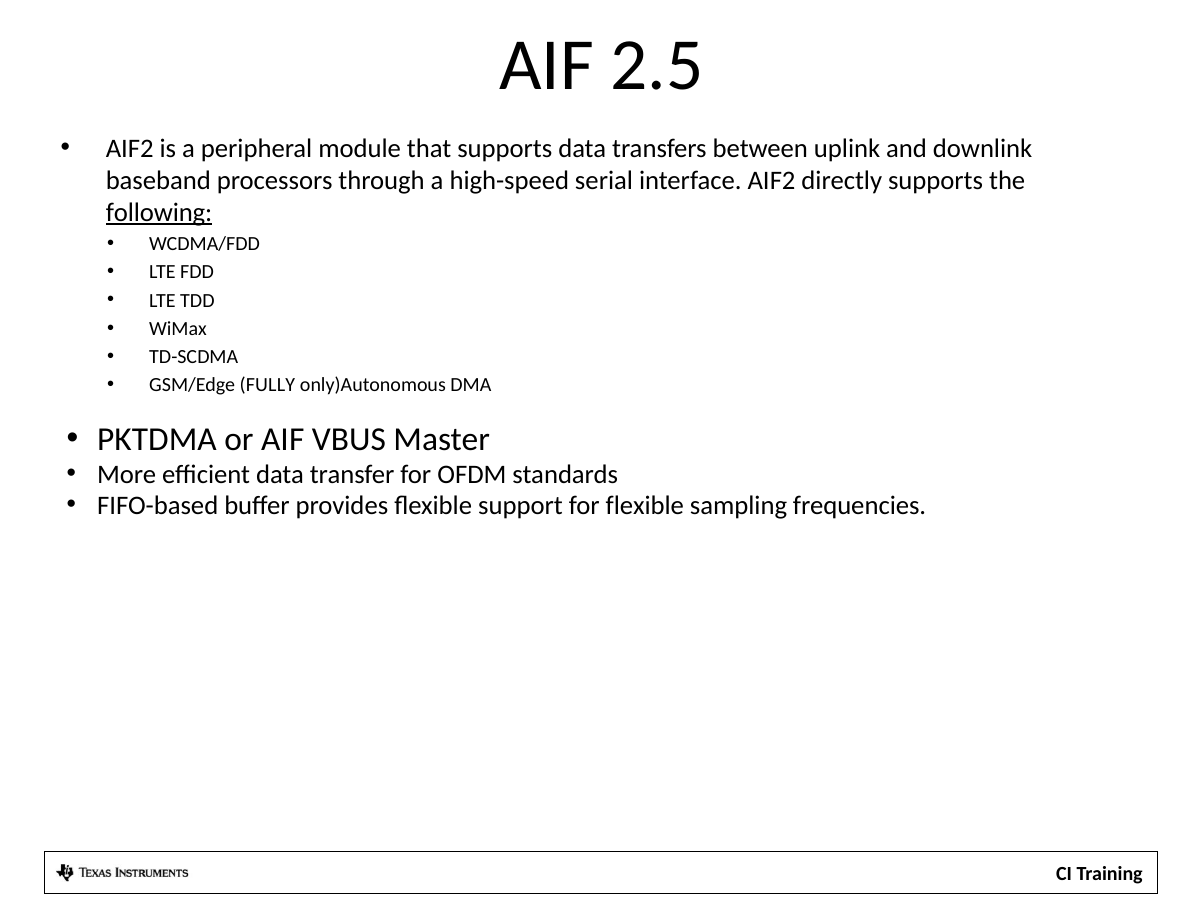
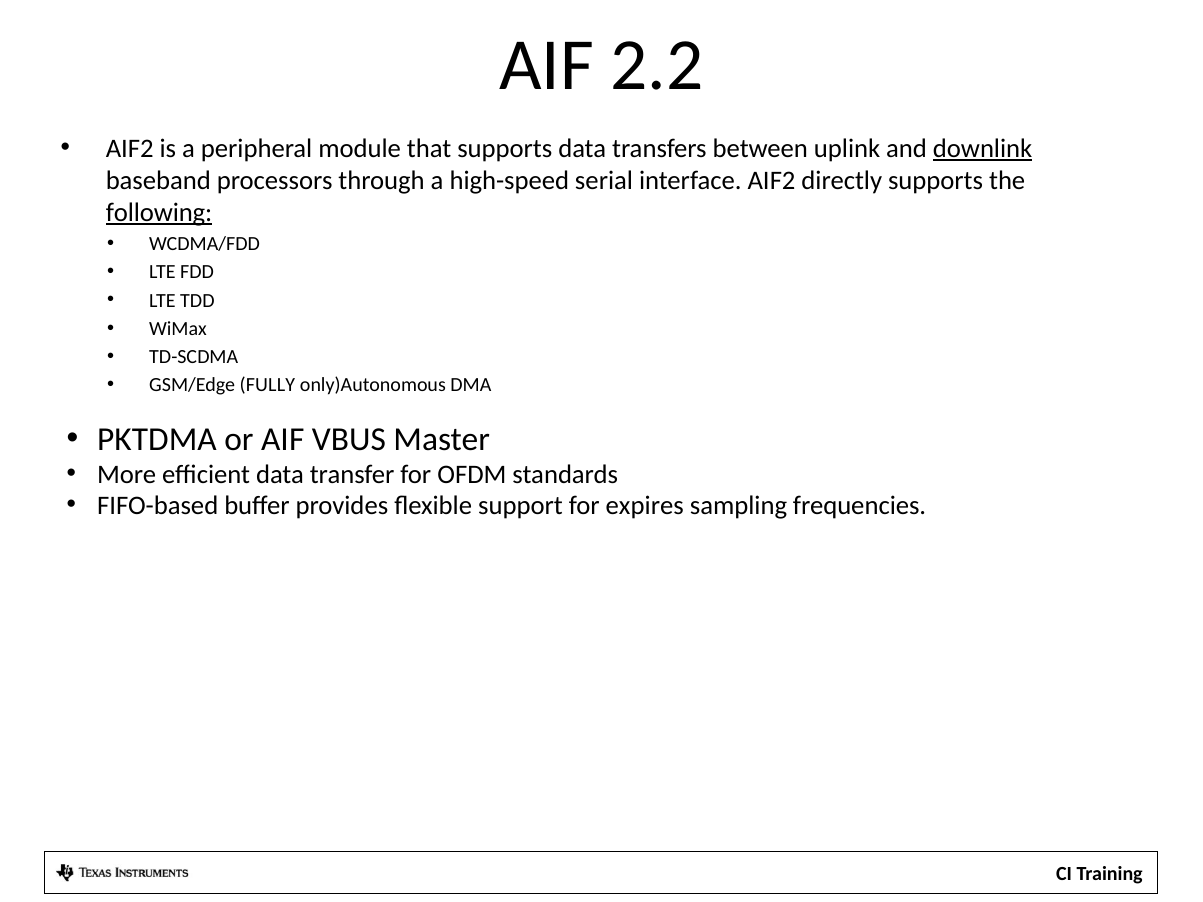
2.5: 2.5 -> 2.2
downlink underline: none -> present
for flexible: flexible -> expires
